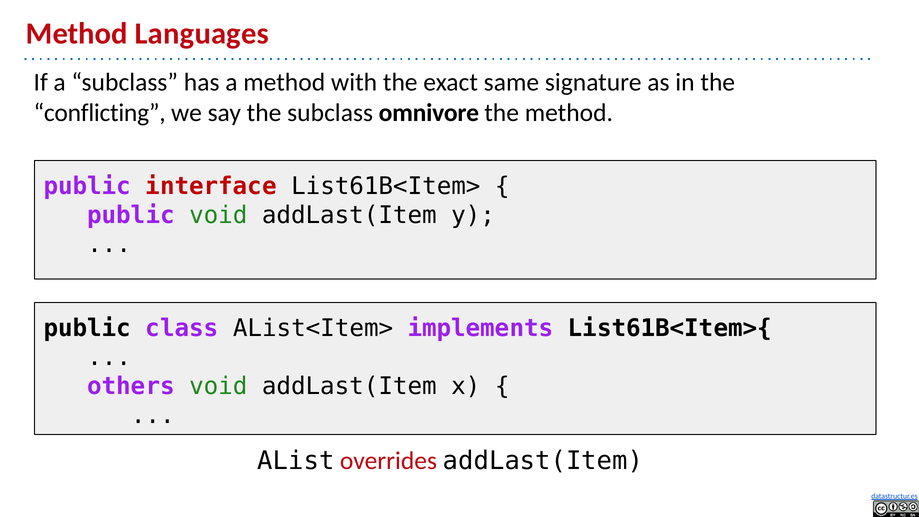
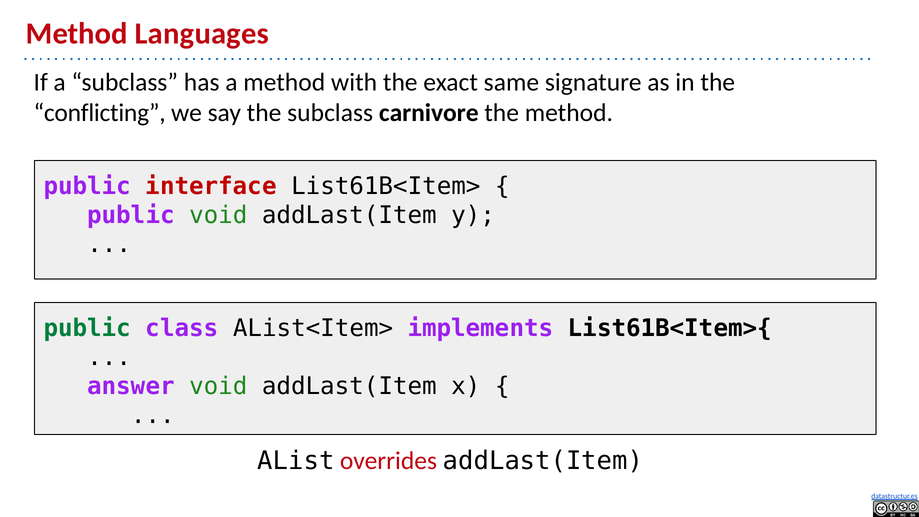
omnivore: omnivore -> carnivore
public at (87, 328) colour: black -> green
others: others -> answer
